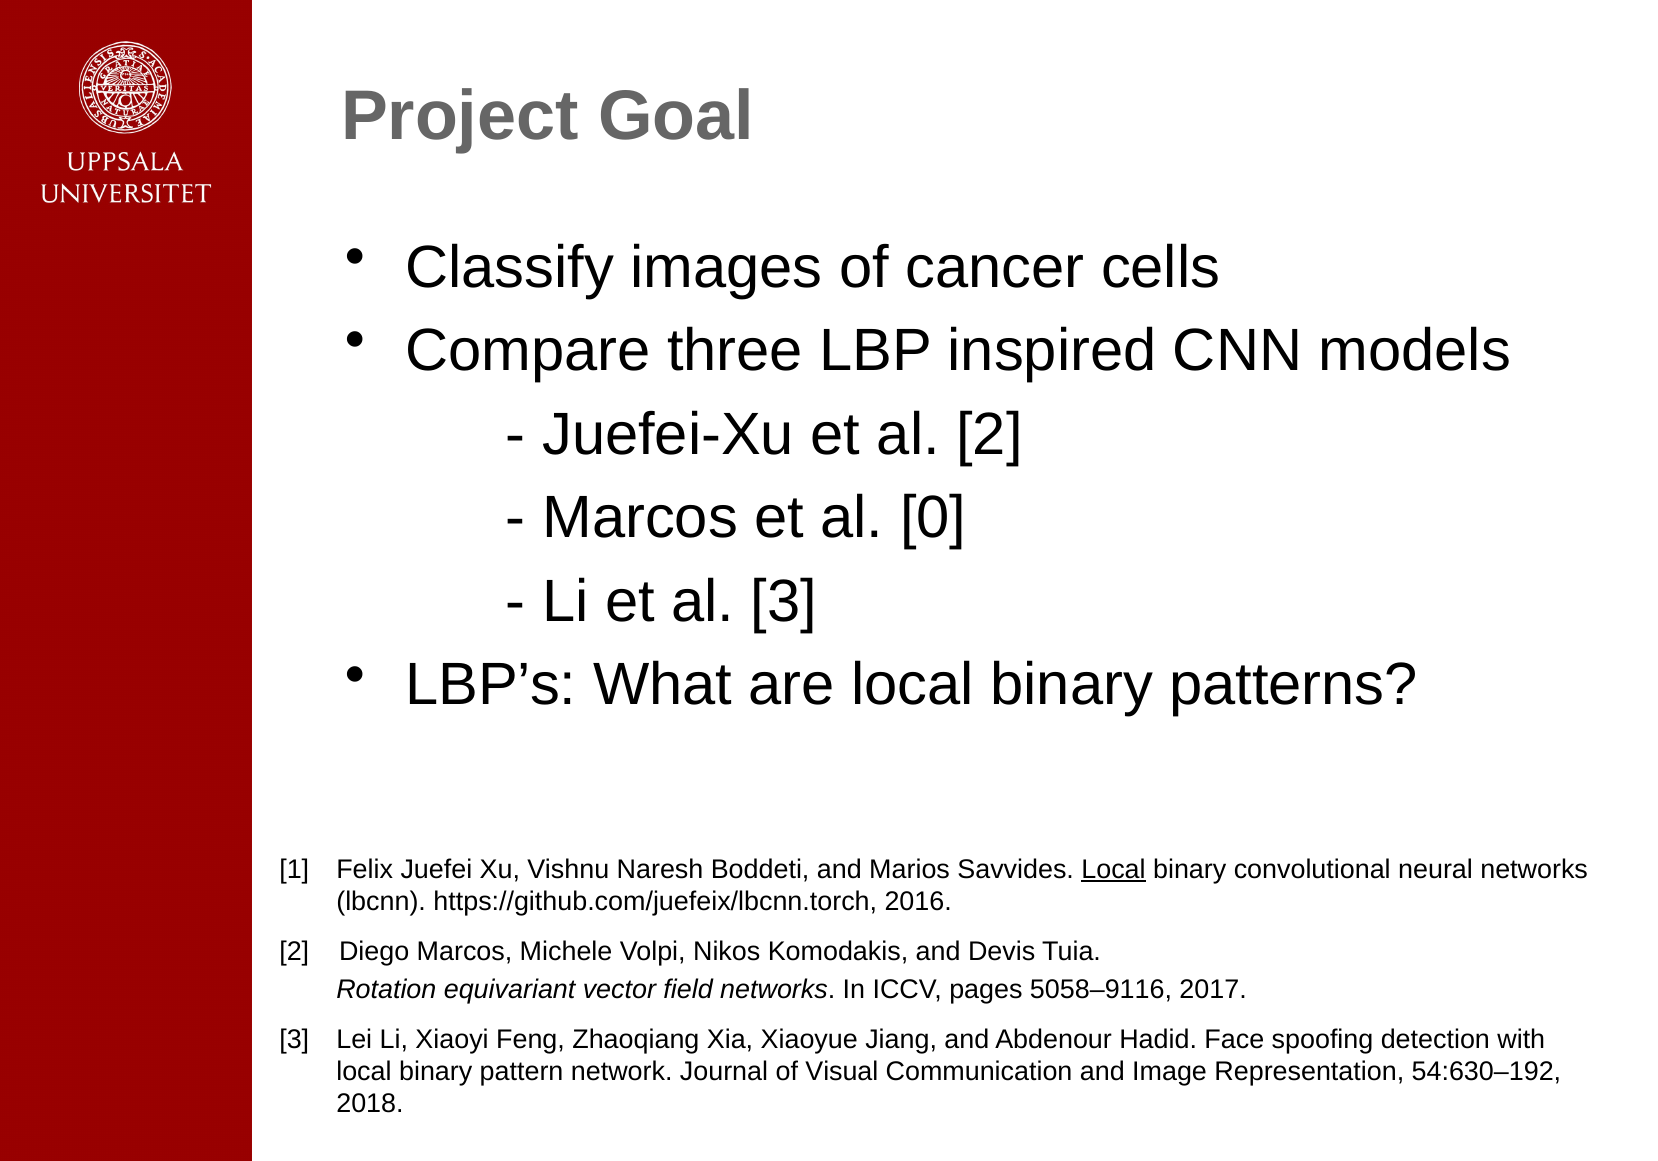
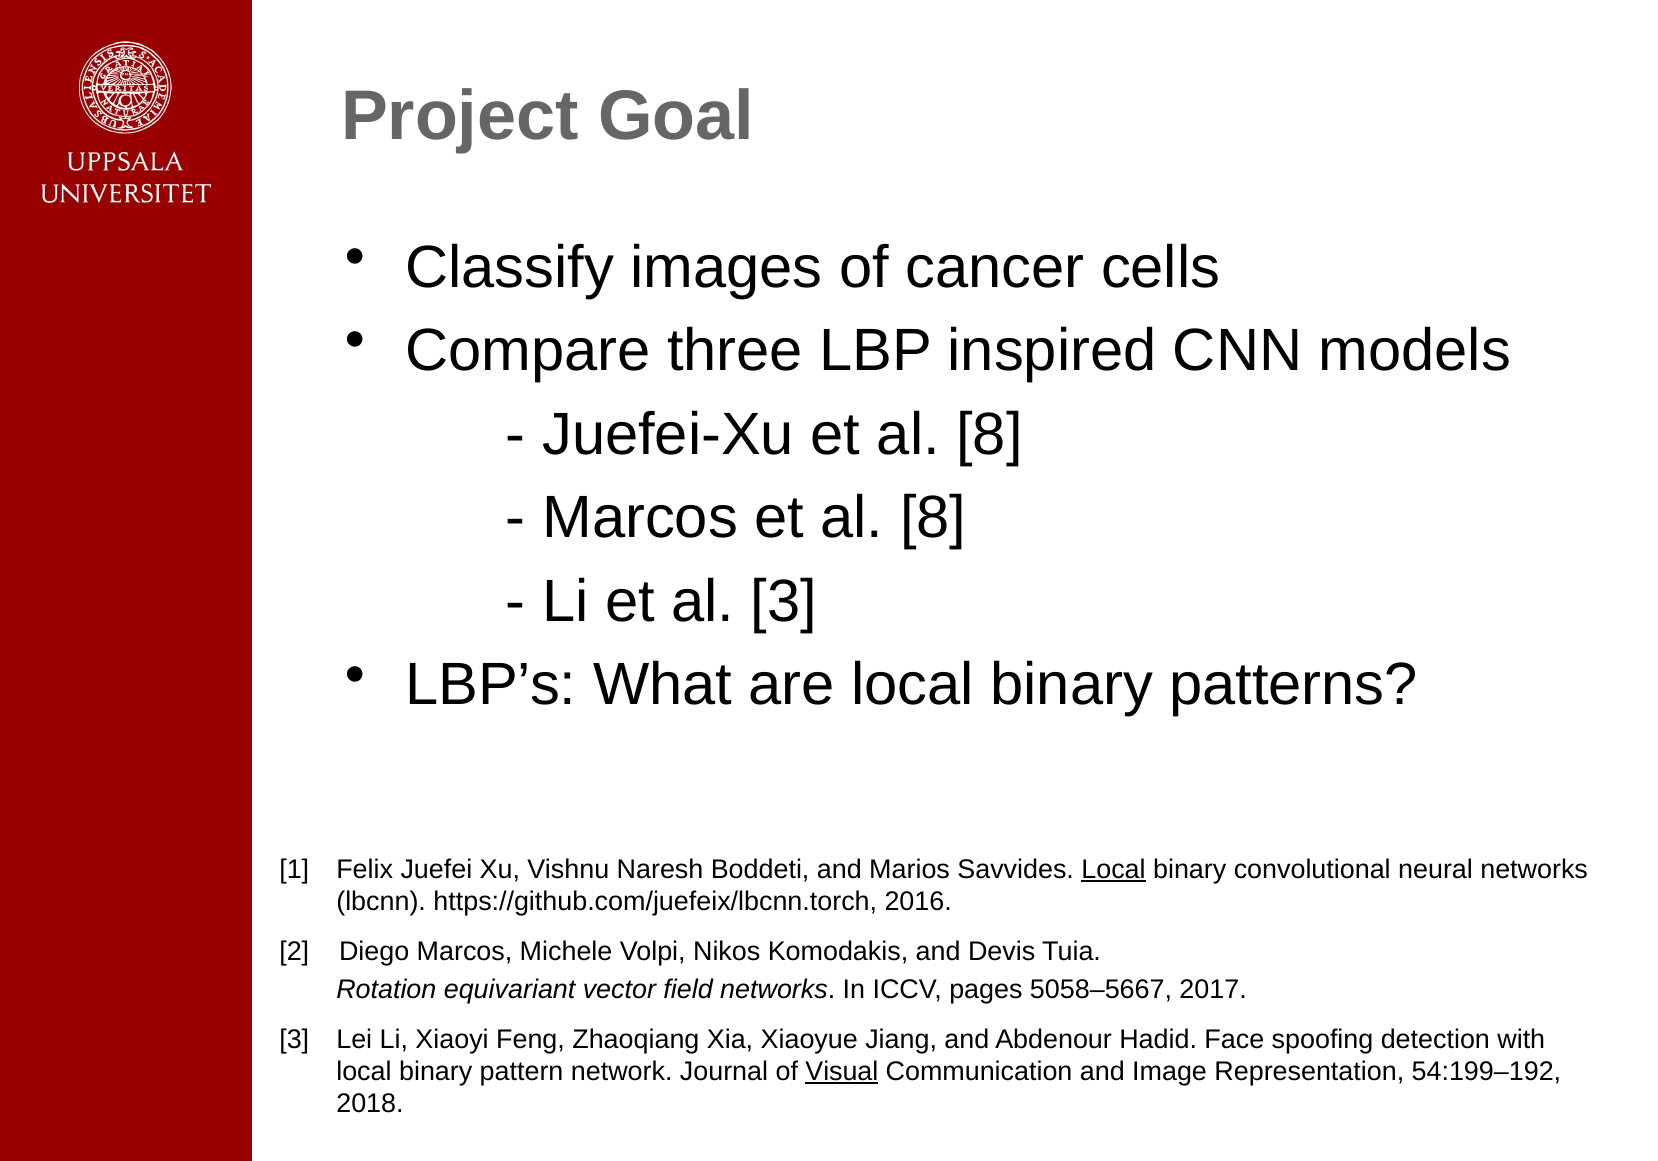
Juefei-Xu et al 2: 2 -> 8
Marcos et al 0: 0 -> 8
5058–9116: 5058–9116 -> 5058–5667
Visual underline: none -> present
54:630–192: 54:630–192 -> 54:199–192
